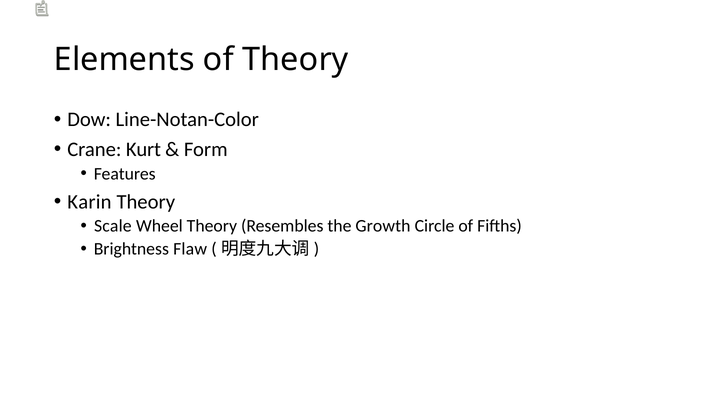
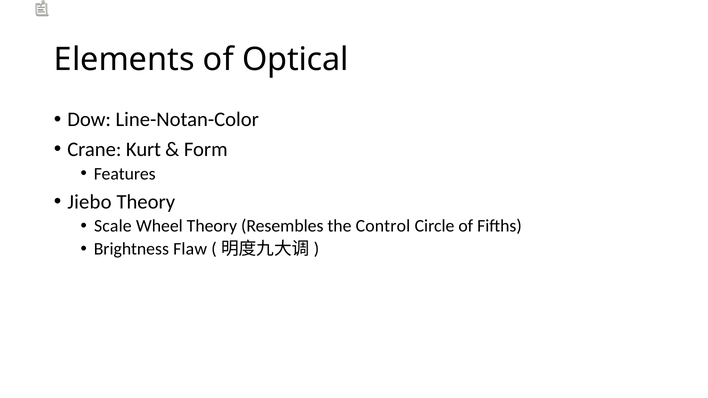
of Theory: Theory -> Optical
Karin: Karin -> Jiebo
Growth: Growth -> Control
